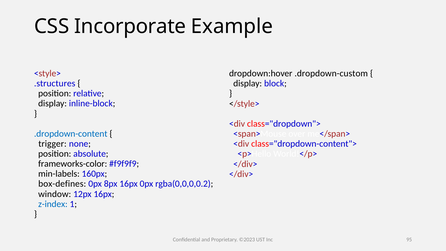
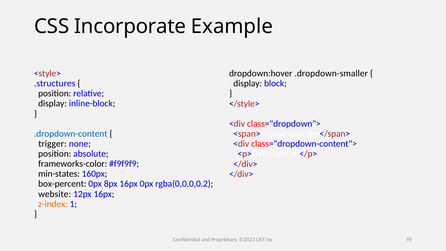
.dropdown-custom: .dropdown-custom -> .dropdown-smaller
min-labels: min-labels -> min-states
box-defines: box-defines -> box-percent
window: window -> website
z-index colour: blue -> orange
